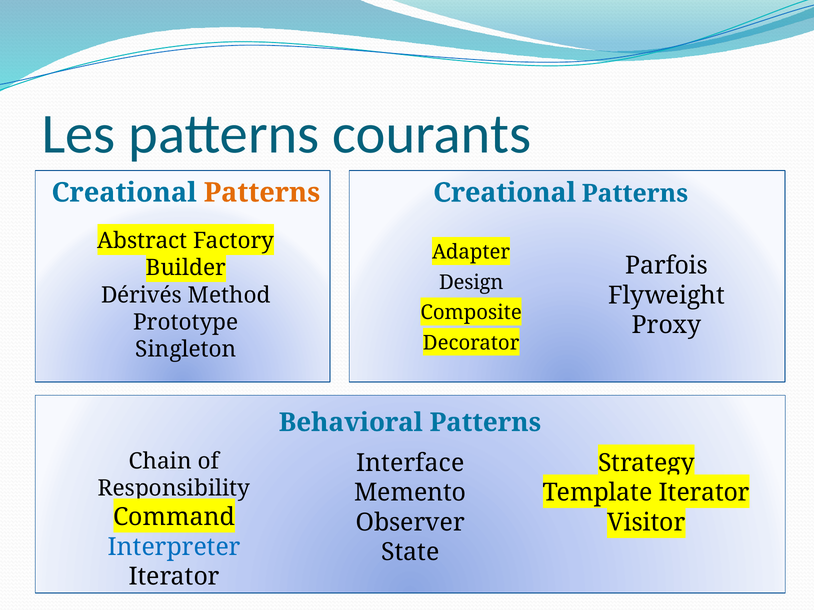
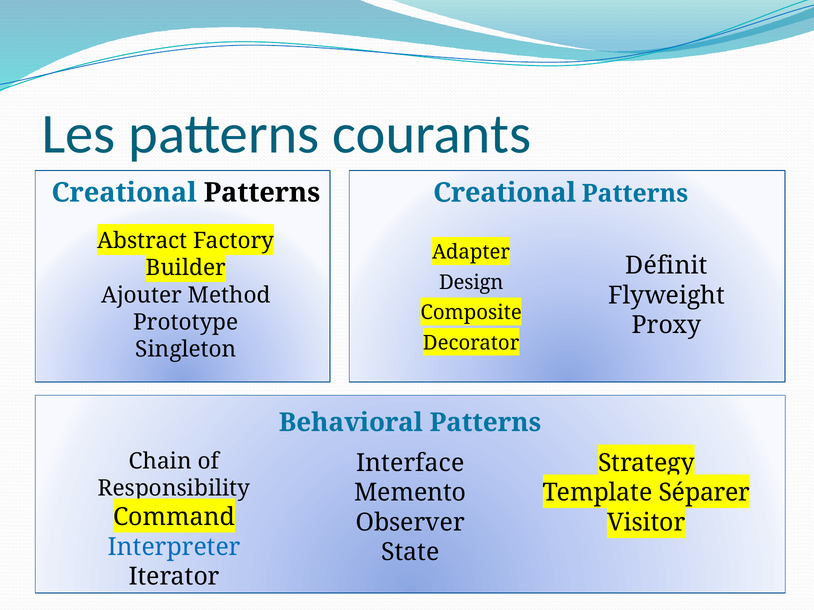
Patterns at (262, 193) colour: orange -> black
Parfois: Parfois -> Définit
Dérivés: Dérivés -> Ajouter
Iterator at (704, 493): Iterator -> Séparer
